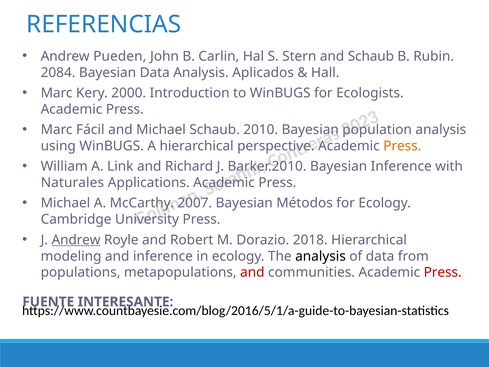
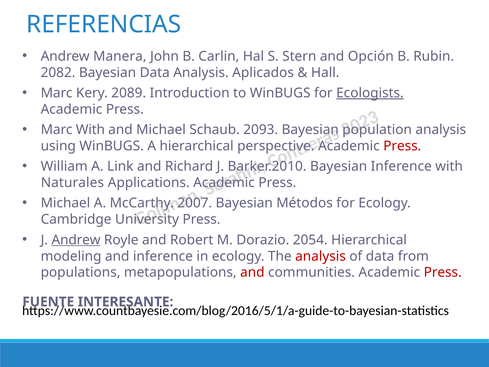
Pueden: Pueden -> Manera
and Schaub: Schaub -> Opción
2084: 2084 -> 2082
2000: 2000 -> 2089
Ecologists underline: none -> present
Marc Fácil: Fácil -> With
2010: 2010 -> 2093
Press at (402, 146) colour: orange -> red
2018: 2018 -> 2054
analysis at (321, 256) colour: black -> red
